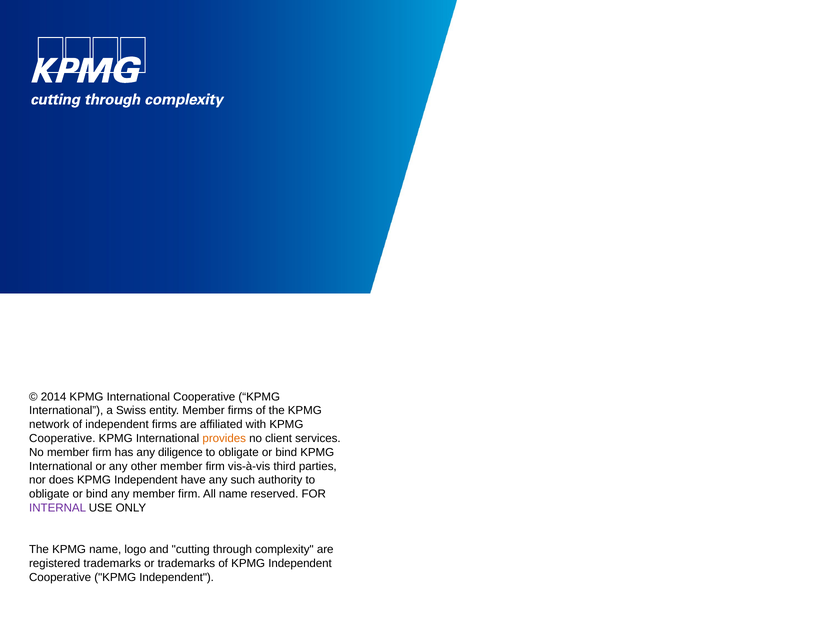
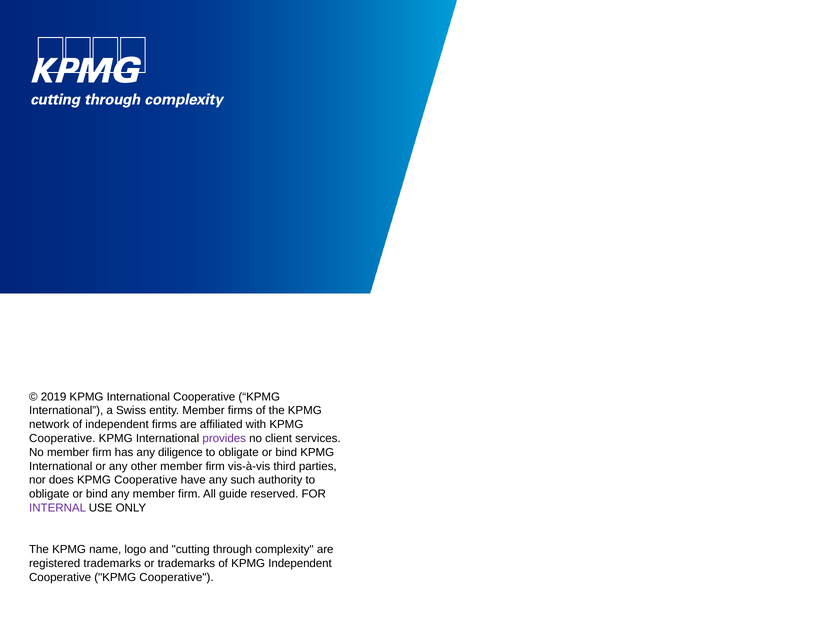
2014: 2014 -> 2019
provides colour: orange -> purple
does KPMG Independent: Independent -> Cooperative
All name: name -> guide
Cooperative KPMG Independent: Independent -> Cooperative
